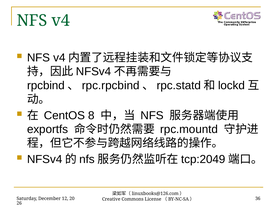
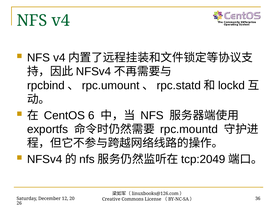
rpc.rpcbind: rpc.rpcbind -> rpc.umount
8: 8 -> 6
